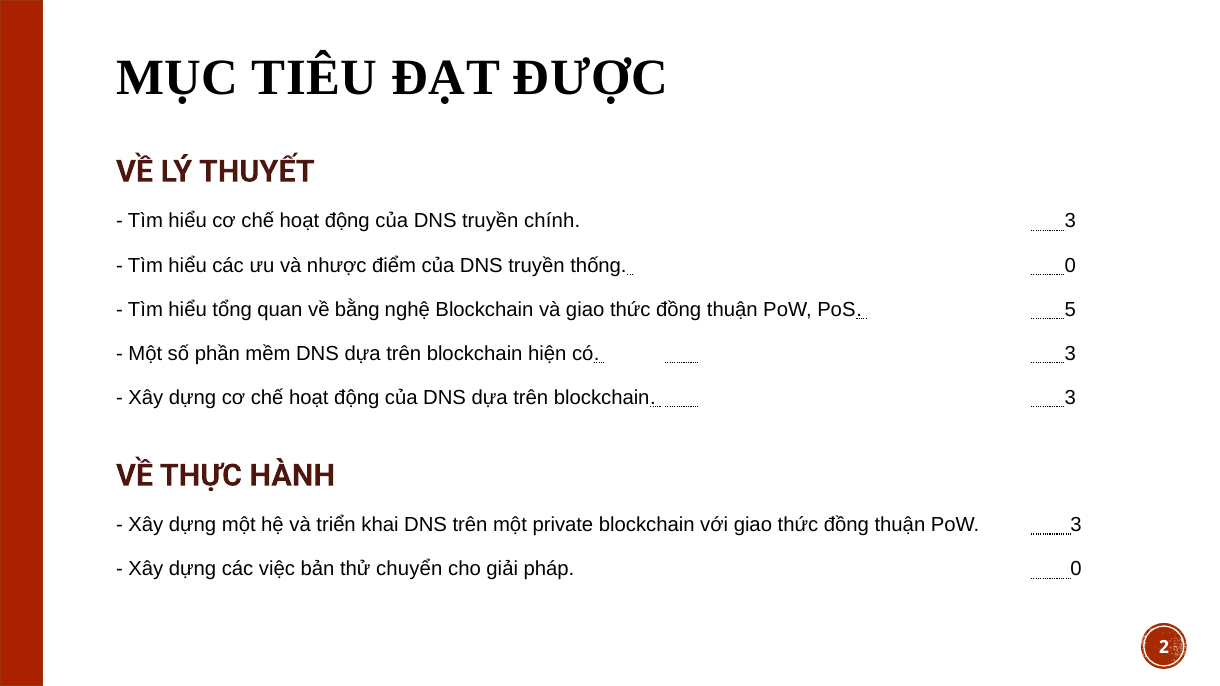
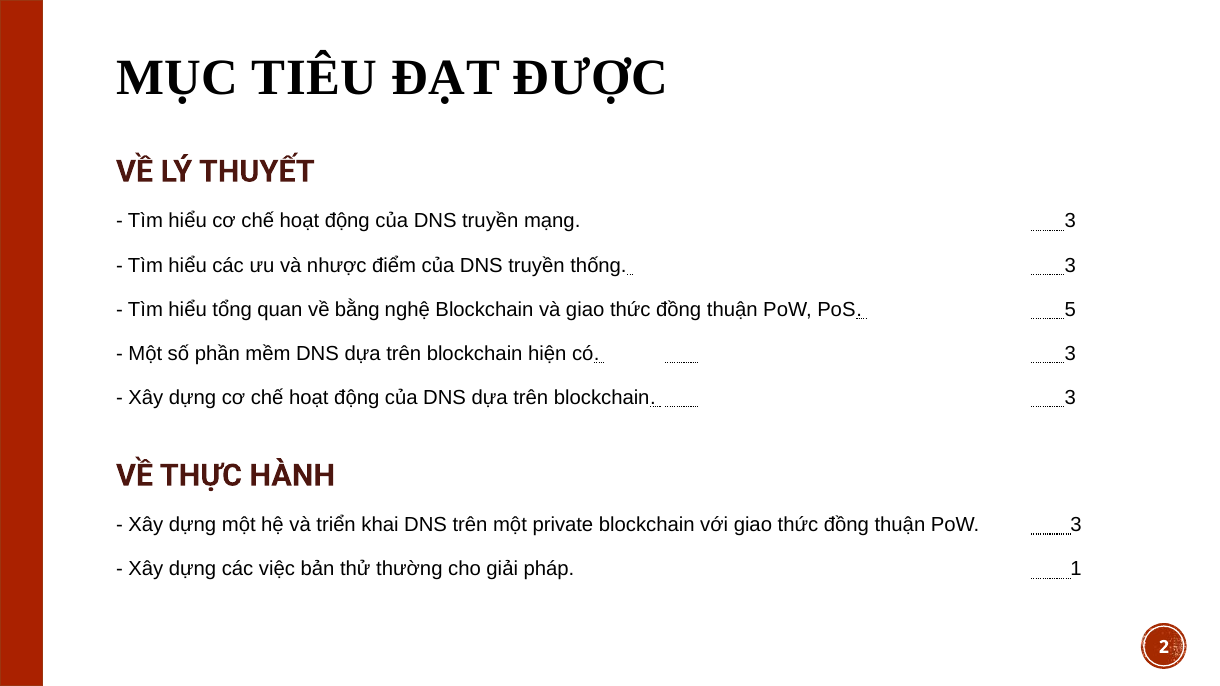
chính: chính -> mạng
thống 0: 0 -> 3
chuyển: chuyển -> thường
pháp 0: 0 -> 1
